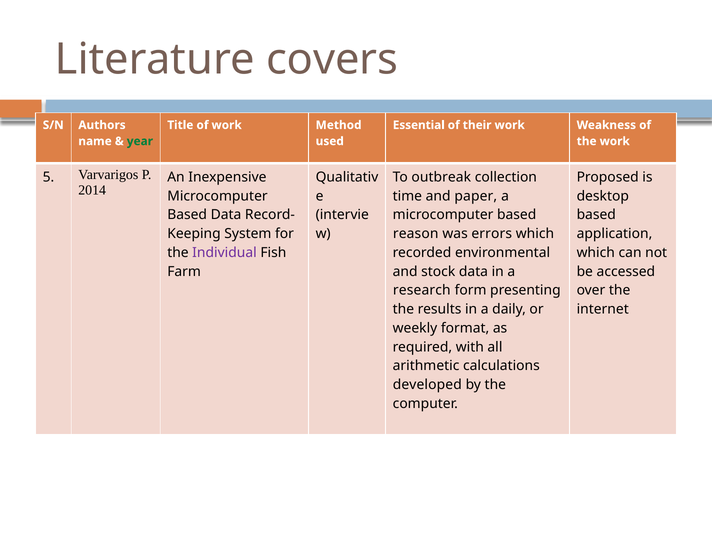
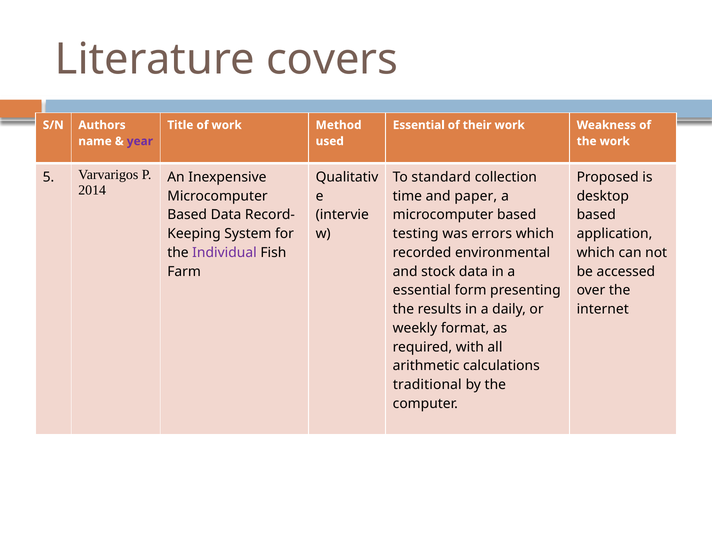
year colour: green -> purple
outbreak: outbreak -> standard
reason: reason -> testing
research at (422, 290): research -> essential
developed: developed -> traditional
